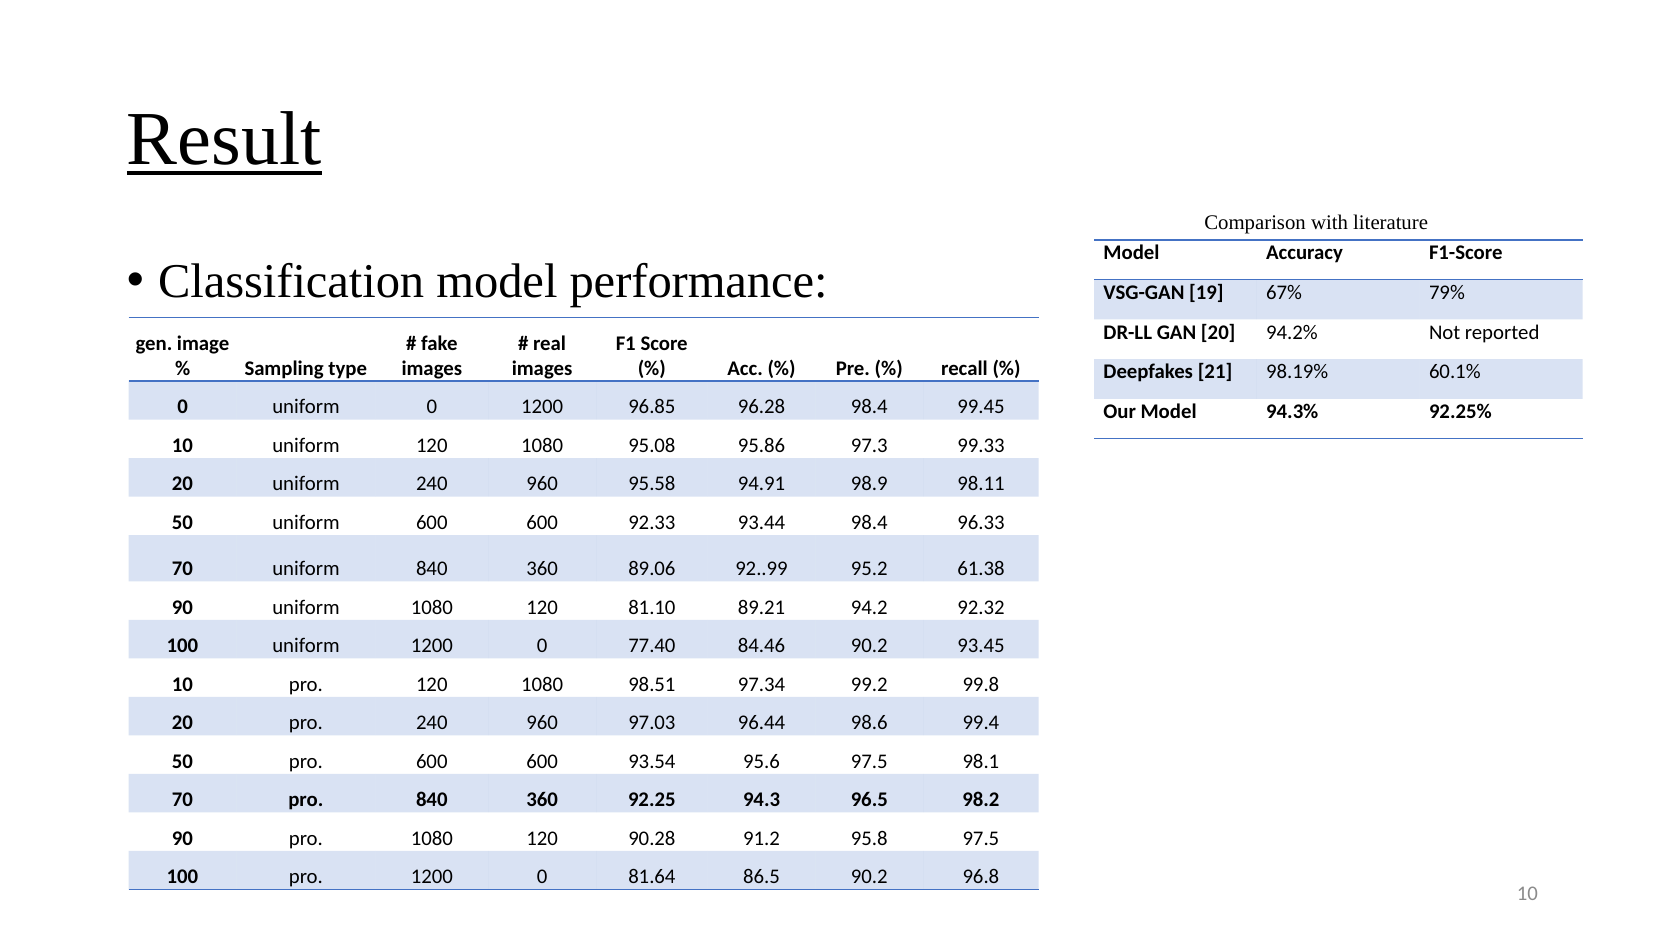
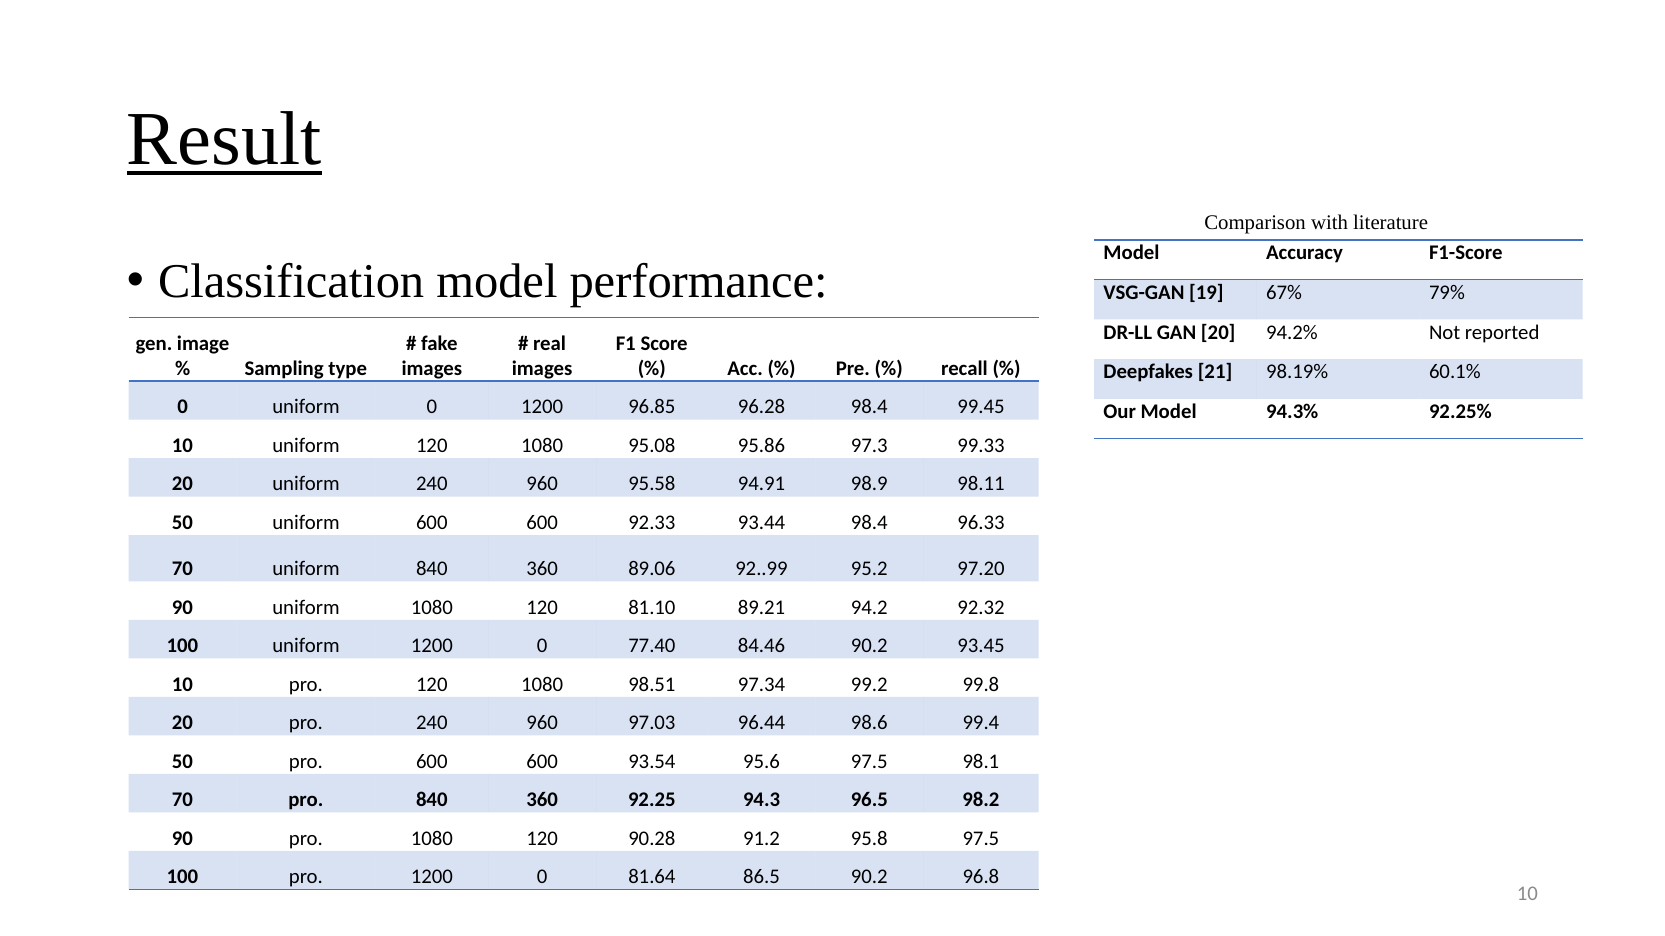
61.38: 61.38 -> 97.20
